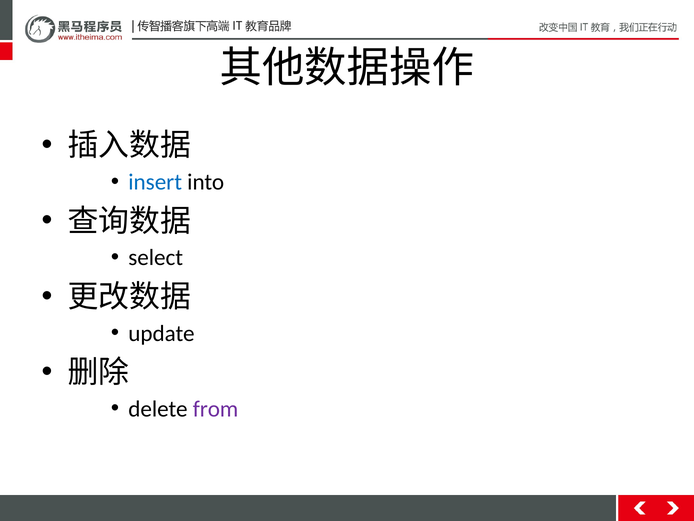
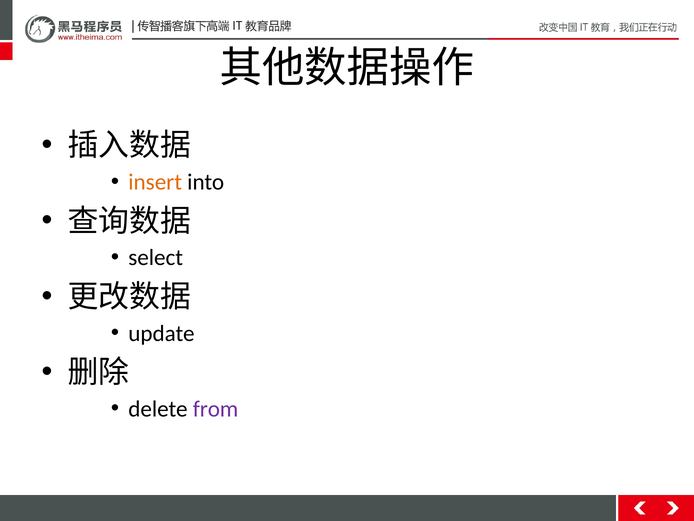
insert colour: blue -> orange
